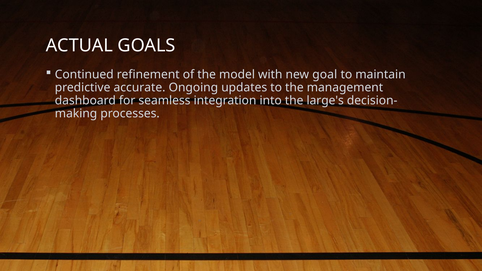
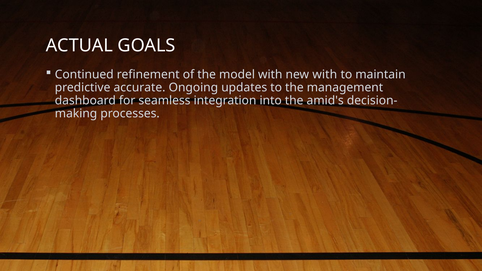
new goal: goal -> with
large's: large's -> amid's
